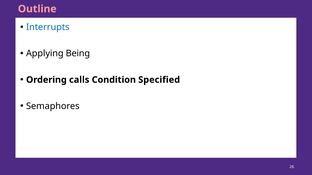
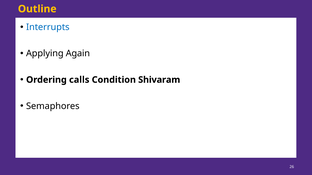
Outline colour: pink -> yellow
Being: Being -> Again
Specified: Specified -> Shivaram
